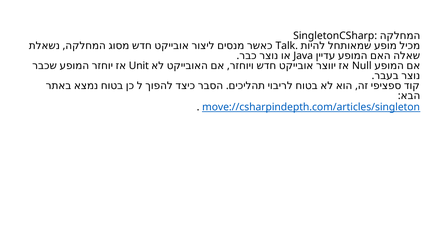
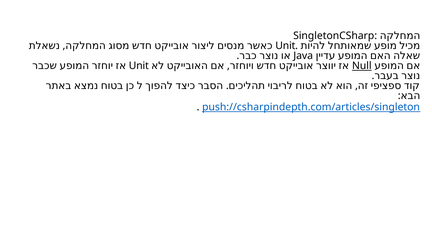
Talk at (285, 46): Talk -> Unit
Null underline: none -> present
move://csharpindepth.com/articles/singleton: move://csharpindepth.com/articles/singleton -> push://csharpindepth.com/articles/singleton
